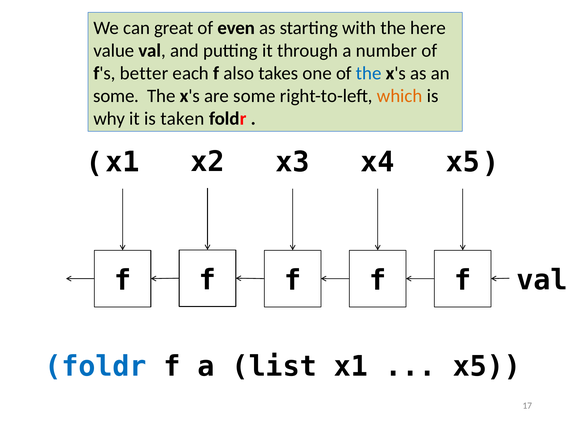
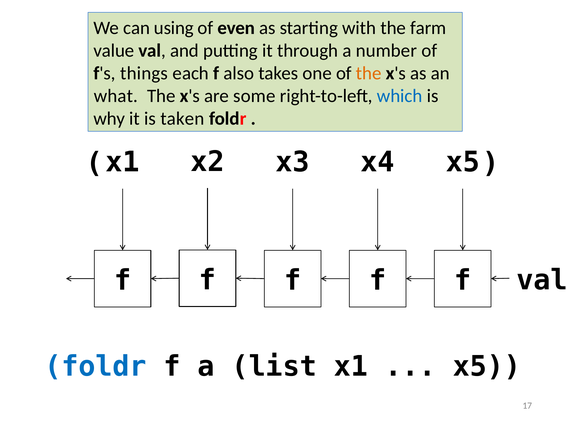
great: great -> using
here: here -> farm
better: better -> things
the at (369, 73) colour: blue -> orange
some at (116, 96): some -> what
which colour: orange -> blue
